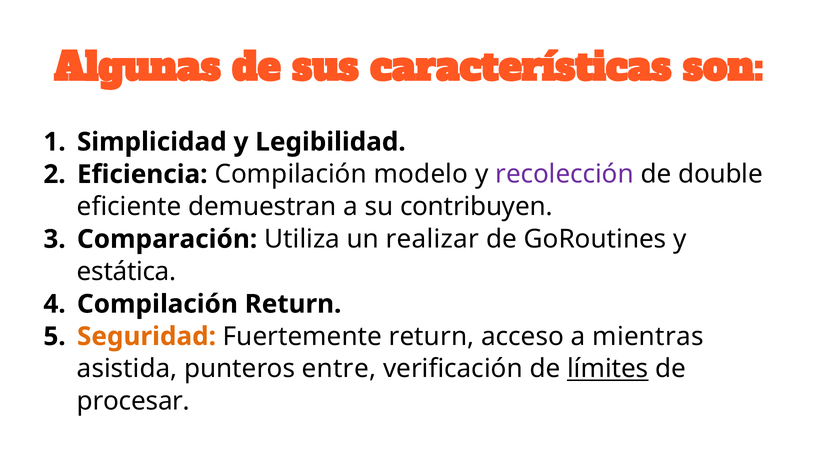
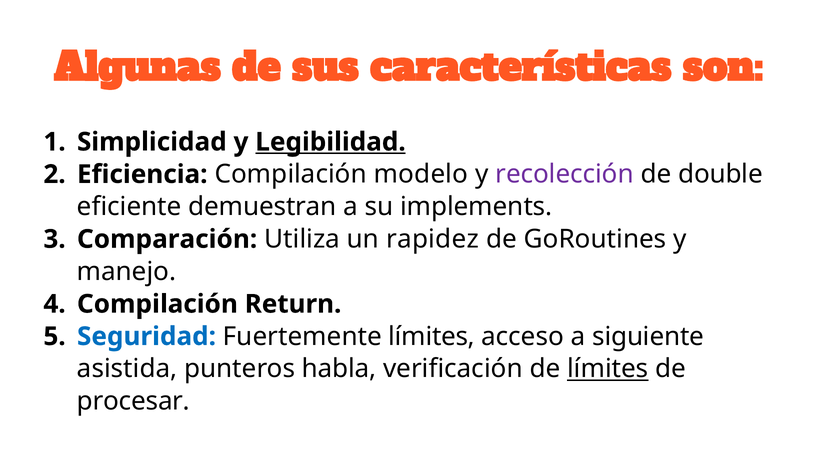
Legibilidad underline: none -> present
contribuyen: contribuyen -> implements
realizar: realizar -> rapidez
estática: estática -> manejo
Seguridad colour: orange -> blue
Fuertemente return: return -> límites
mientras: mientras -> siguiente
entre: entre -> habla
